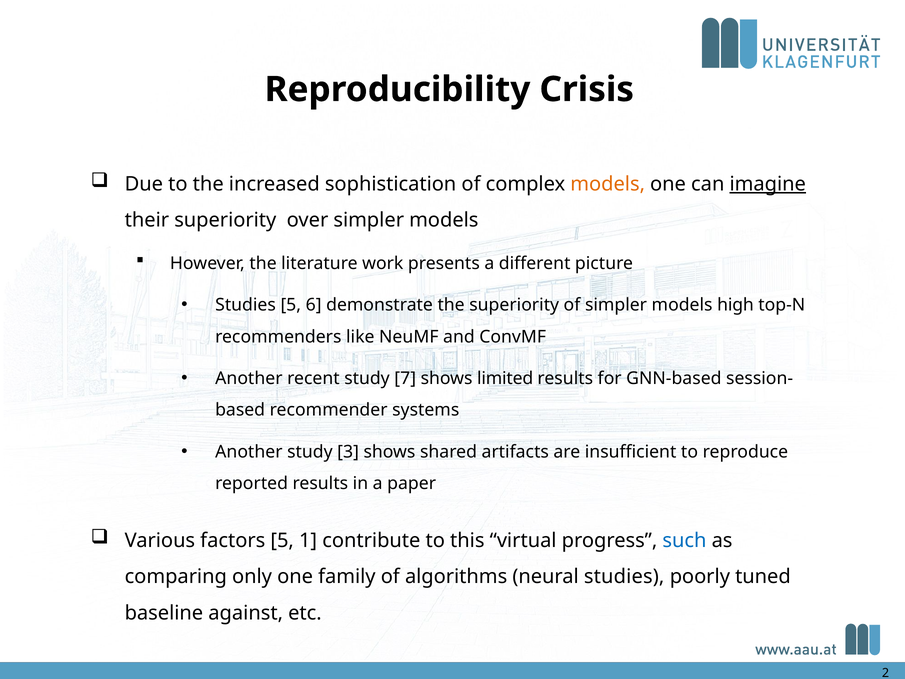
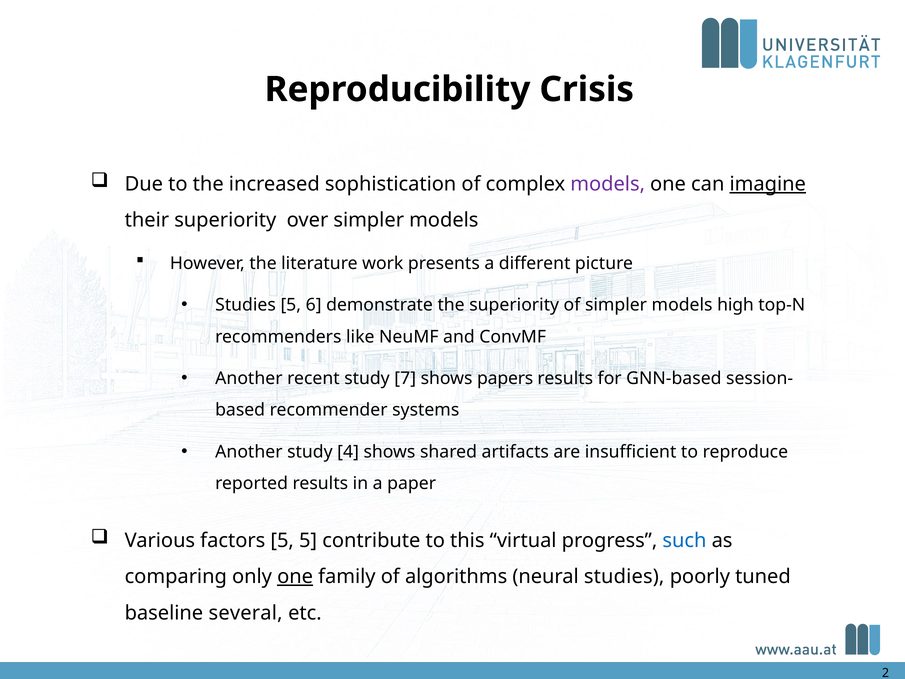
models at (608, 184) colour: orange -> purple
limited: limited -> papers
3: 3 -> 4
5 1: 1 -> 5
one at (295, 576) underline: none -> present
against: against -> several
